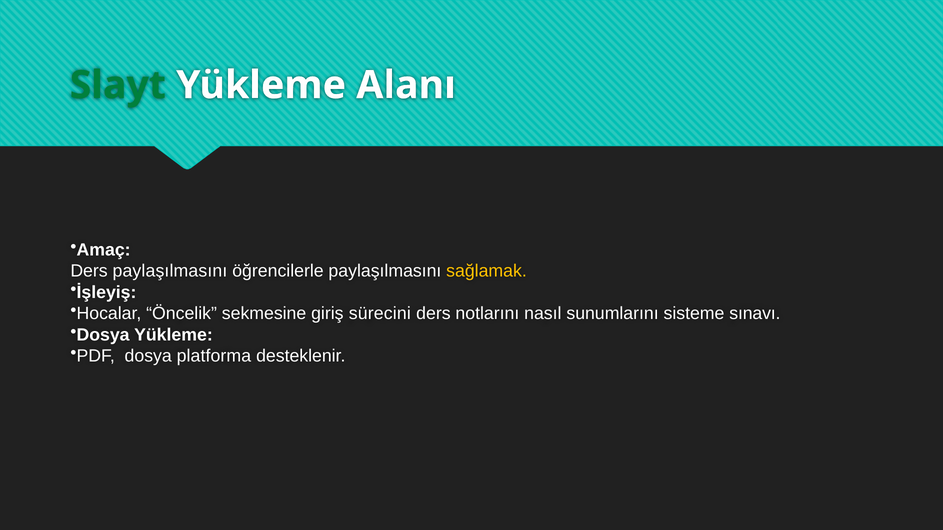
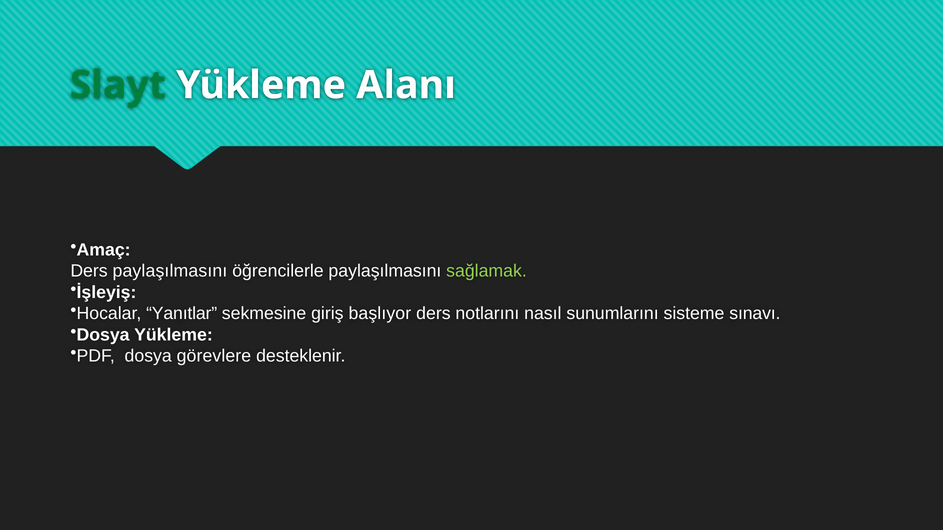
sağlamak colour: yellow -> light green
Öncelik: Öncelik -> Yanıtlar
sürecini: sürecini -> başlıyor
platforma: platforma -> görevlere
